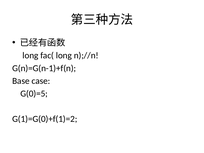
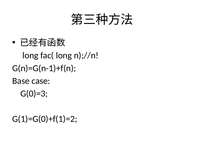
G(0)=5: G(0)=5 -> G(0)=3
